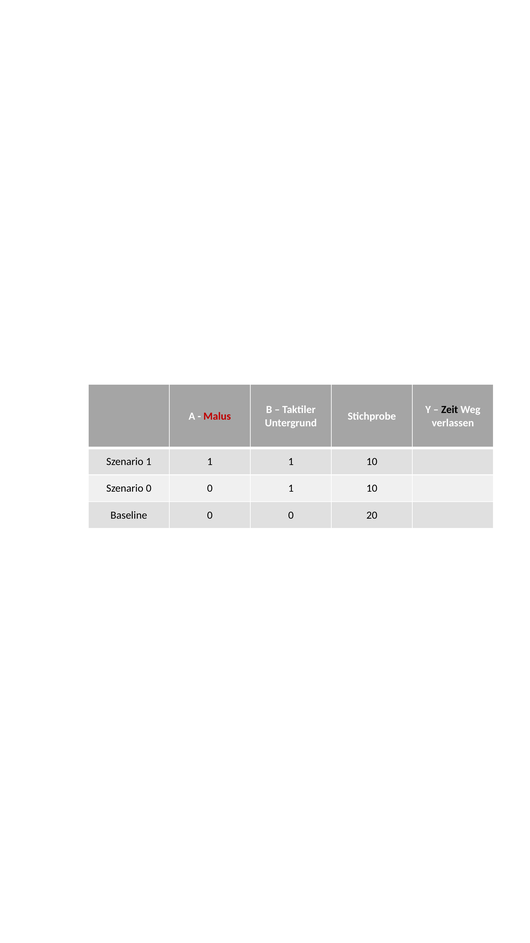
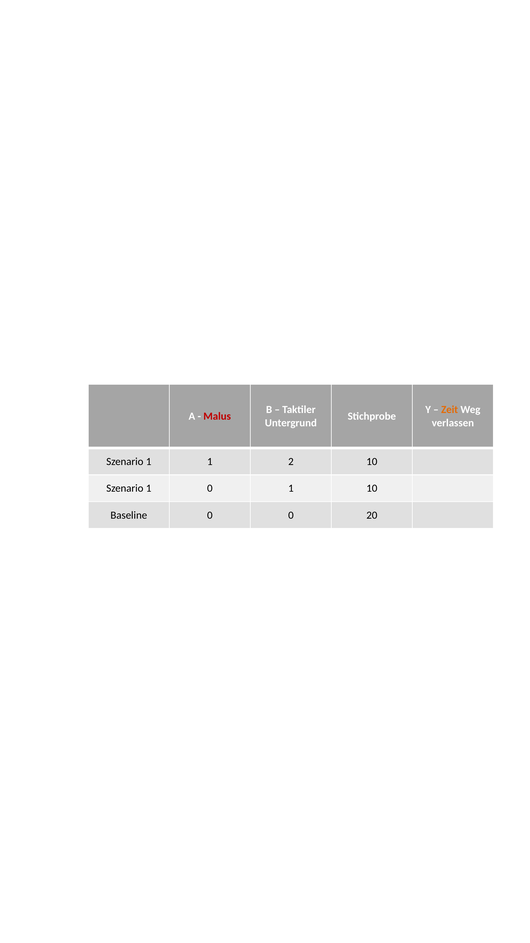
Zeit colour: black -> orange
1 1 1: 1 -> 2
0 at (149, 488): 0 -> 1
